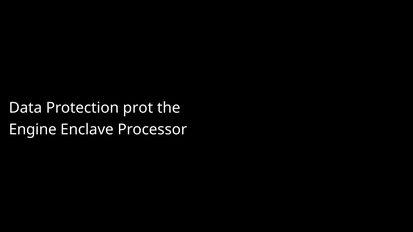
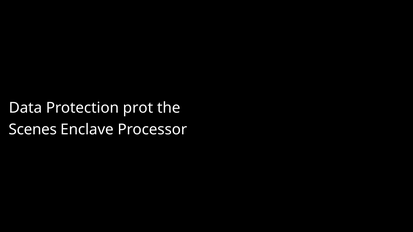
Engine: Engine -> Scenes
